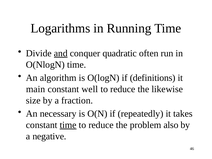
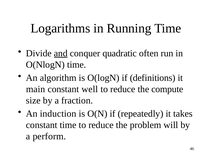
likewise: likewise -> compute
necessary: necessary -> induction
time at (68, 125) underline: present -> none
also: also -> will
negative: negative -> perform
